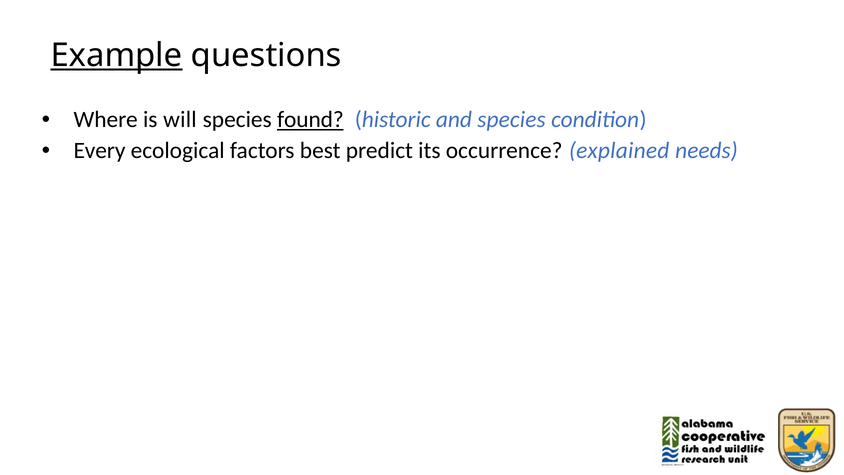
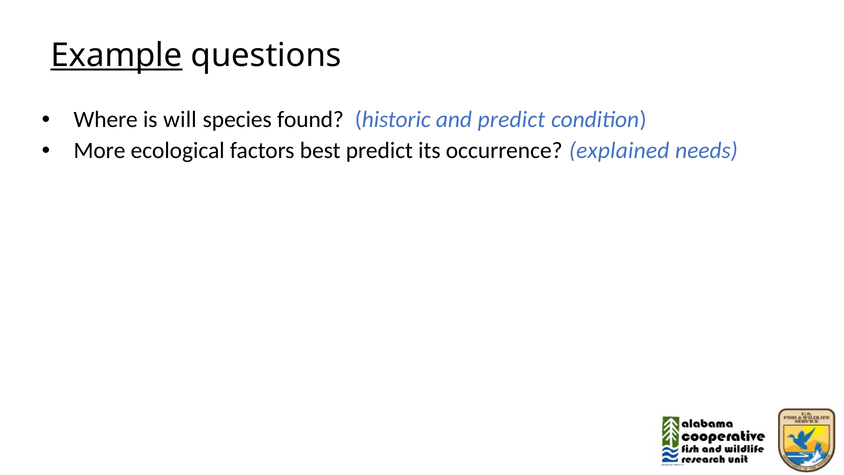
found underline: present -> none
and species: species -> predict
Every: Every -> More
